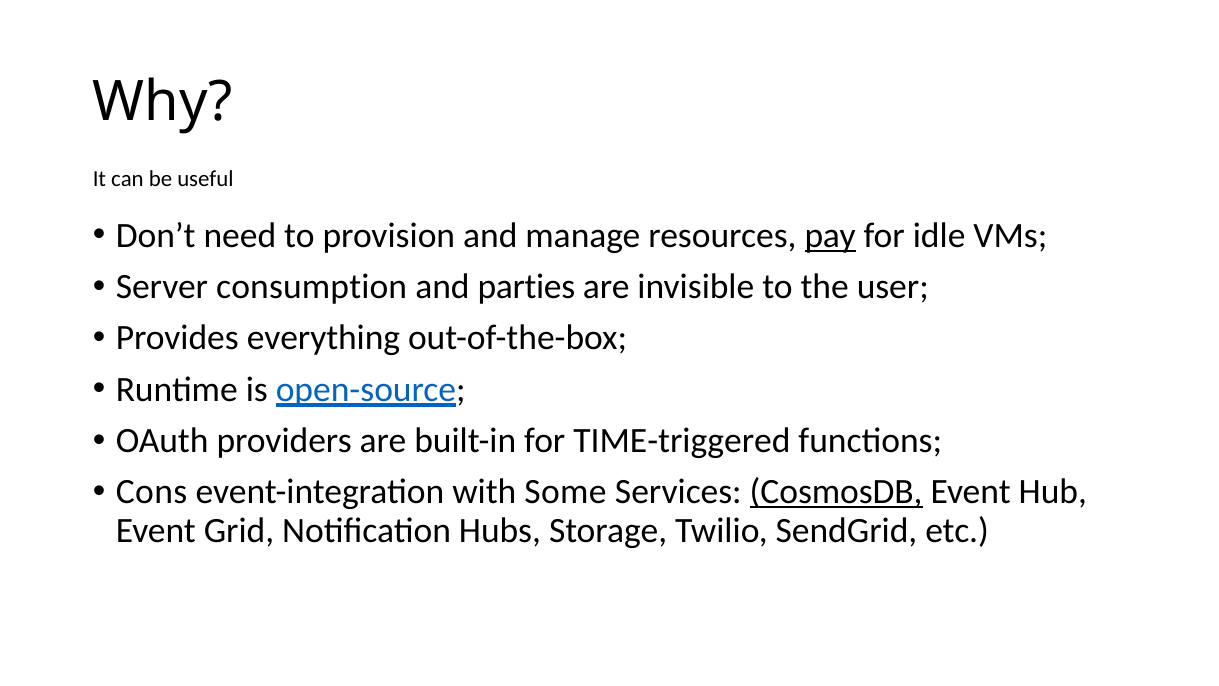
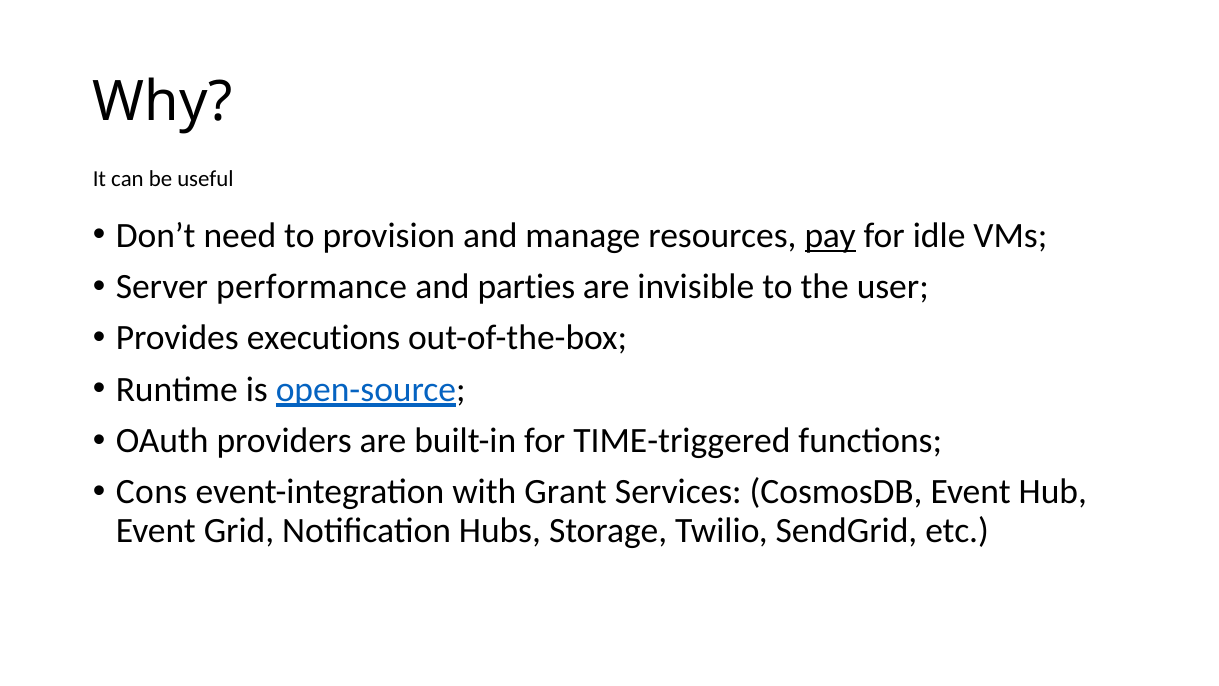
consumption: consumption -> performance
everything: everything -> executions
Some: Some -> Grant
CosmosDB underline: present -> none
